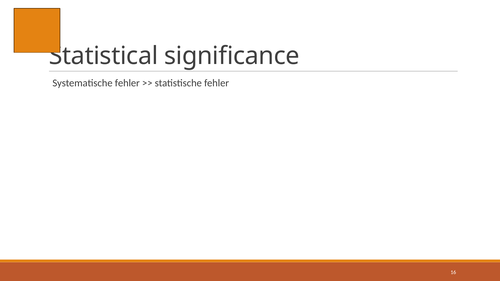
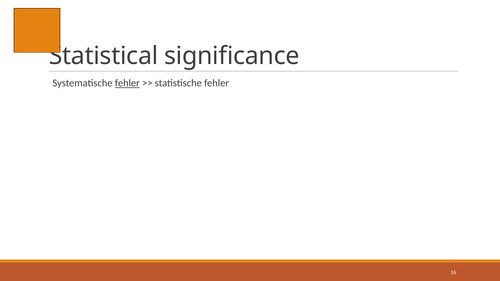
fehler at (127, 83) underline: none -> present
